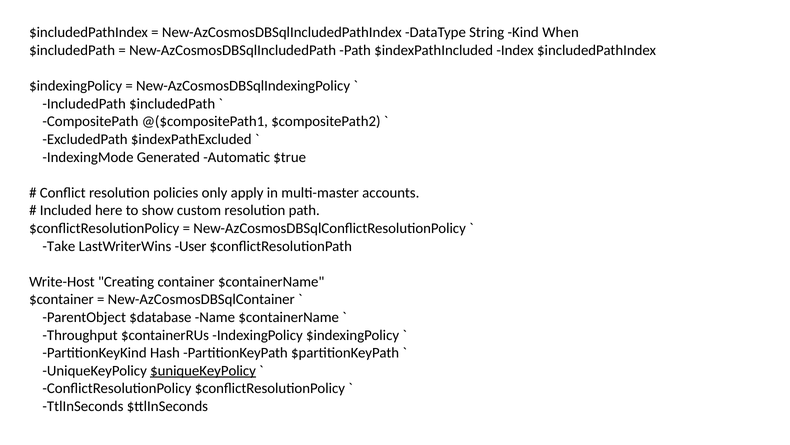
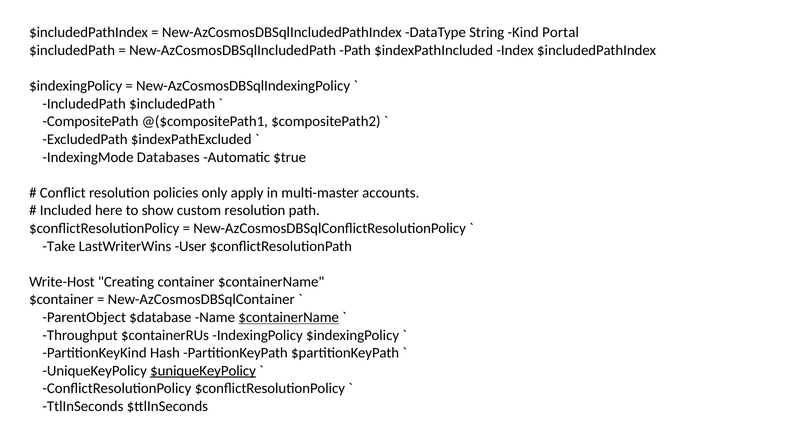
When: When -> Portal
Generated: Generated -> Databases
$containerName at (289, 317) underline: none -> present
